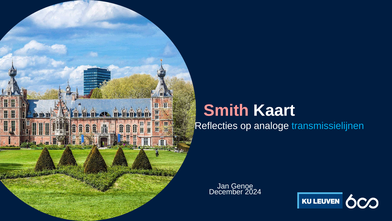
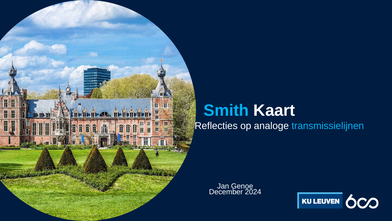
Smith colour: pink -> light blue
